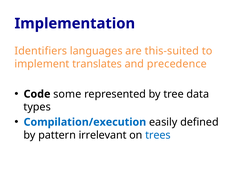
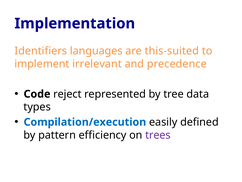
translates: translates -> irrelevant
some: some -> reject
irrelevant: irrelevant -> efficiency
trees colour: blue -> purple
